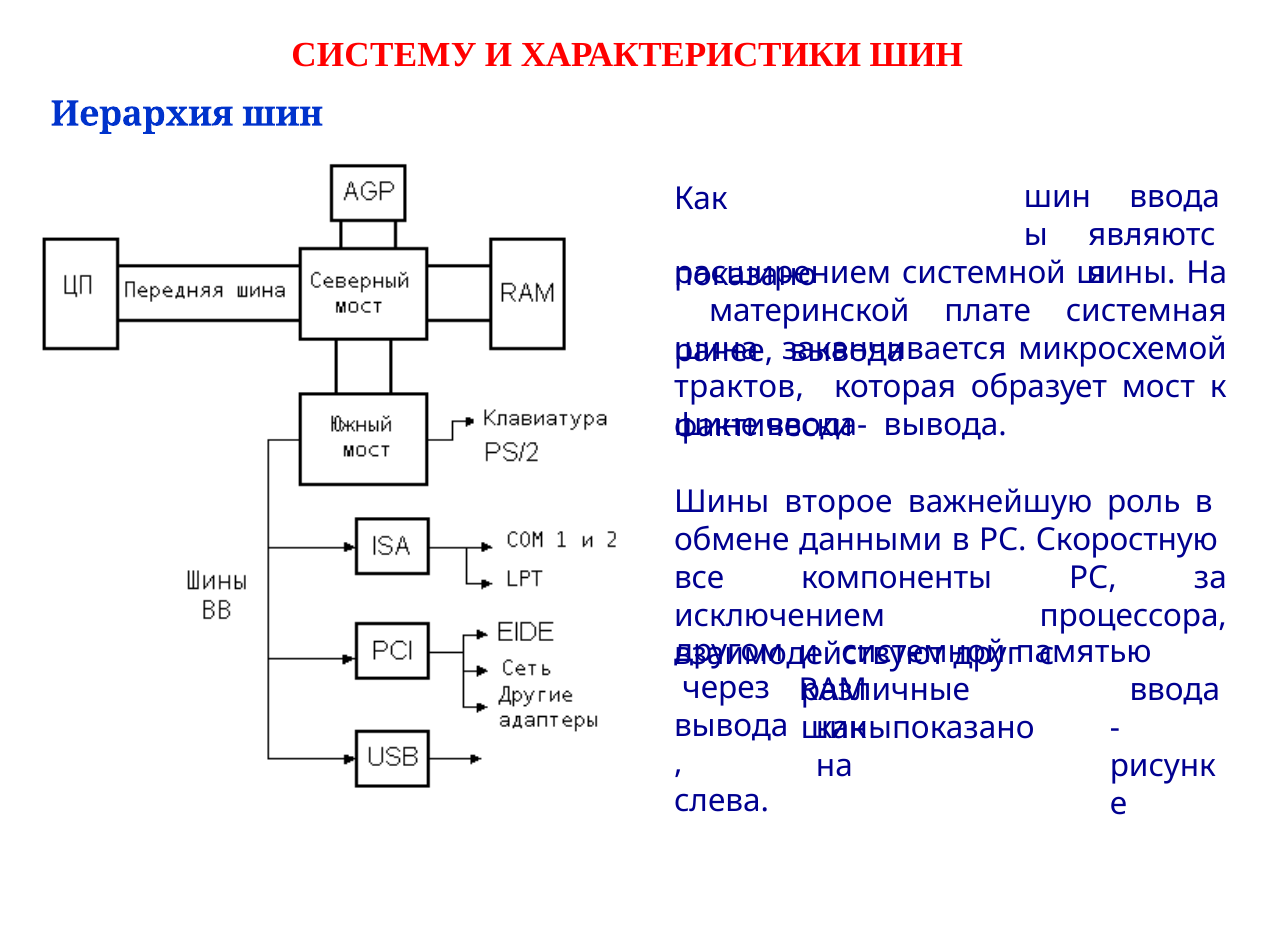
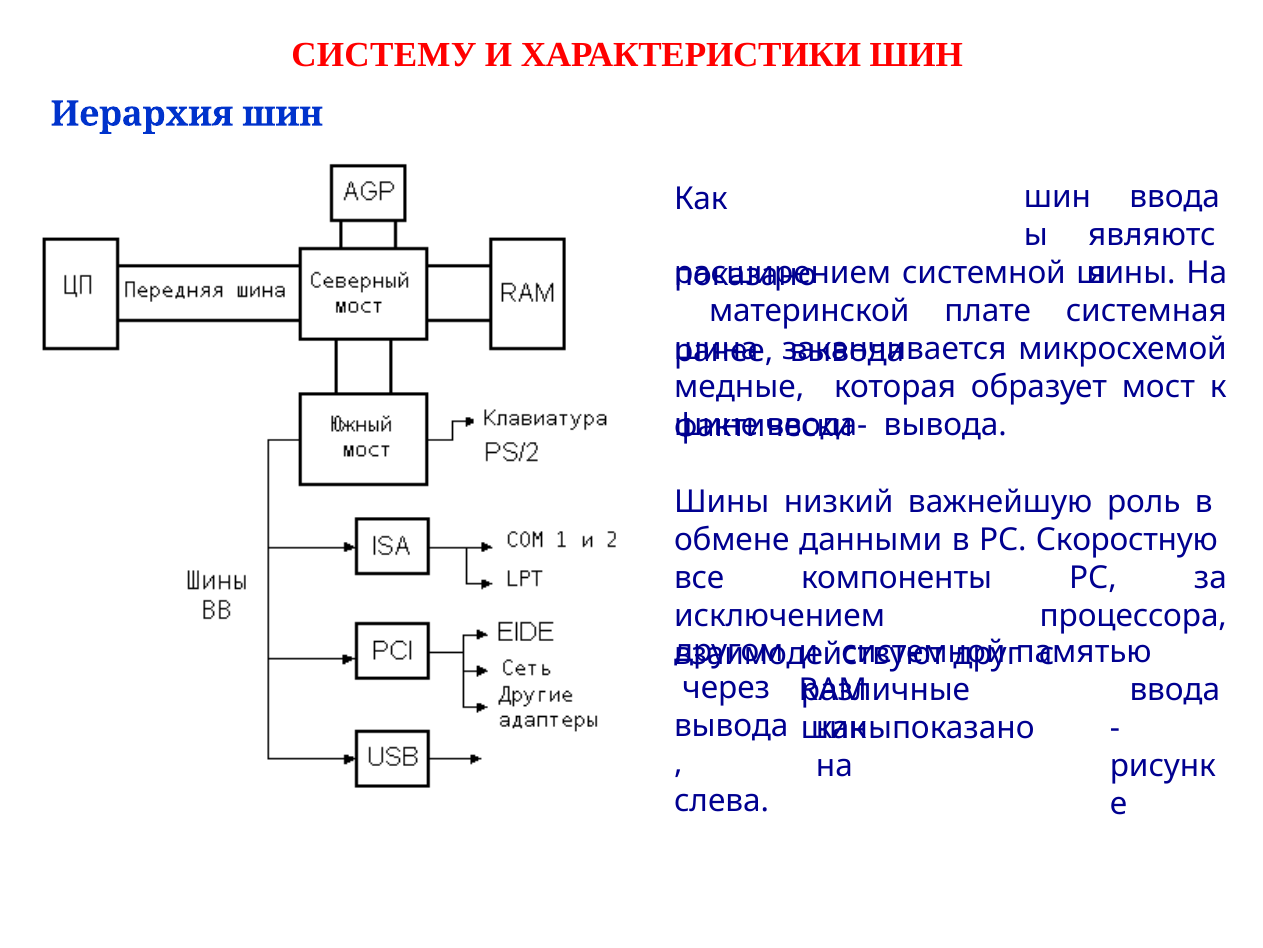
трактов: трактов -> медные
второе: второе -> низкий
